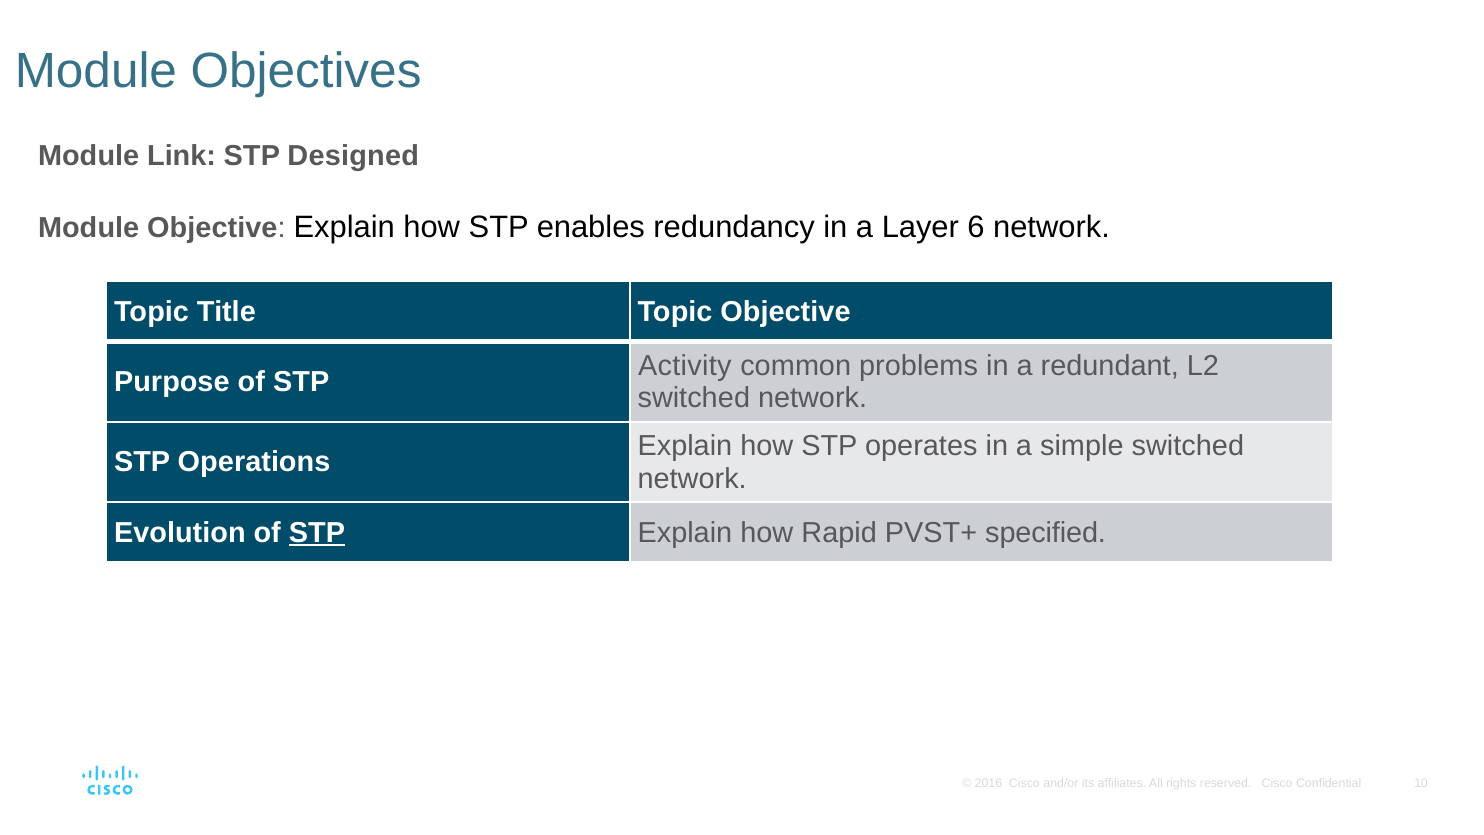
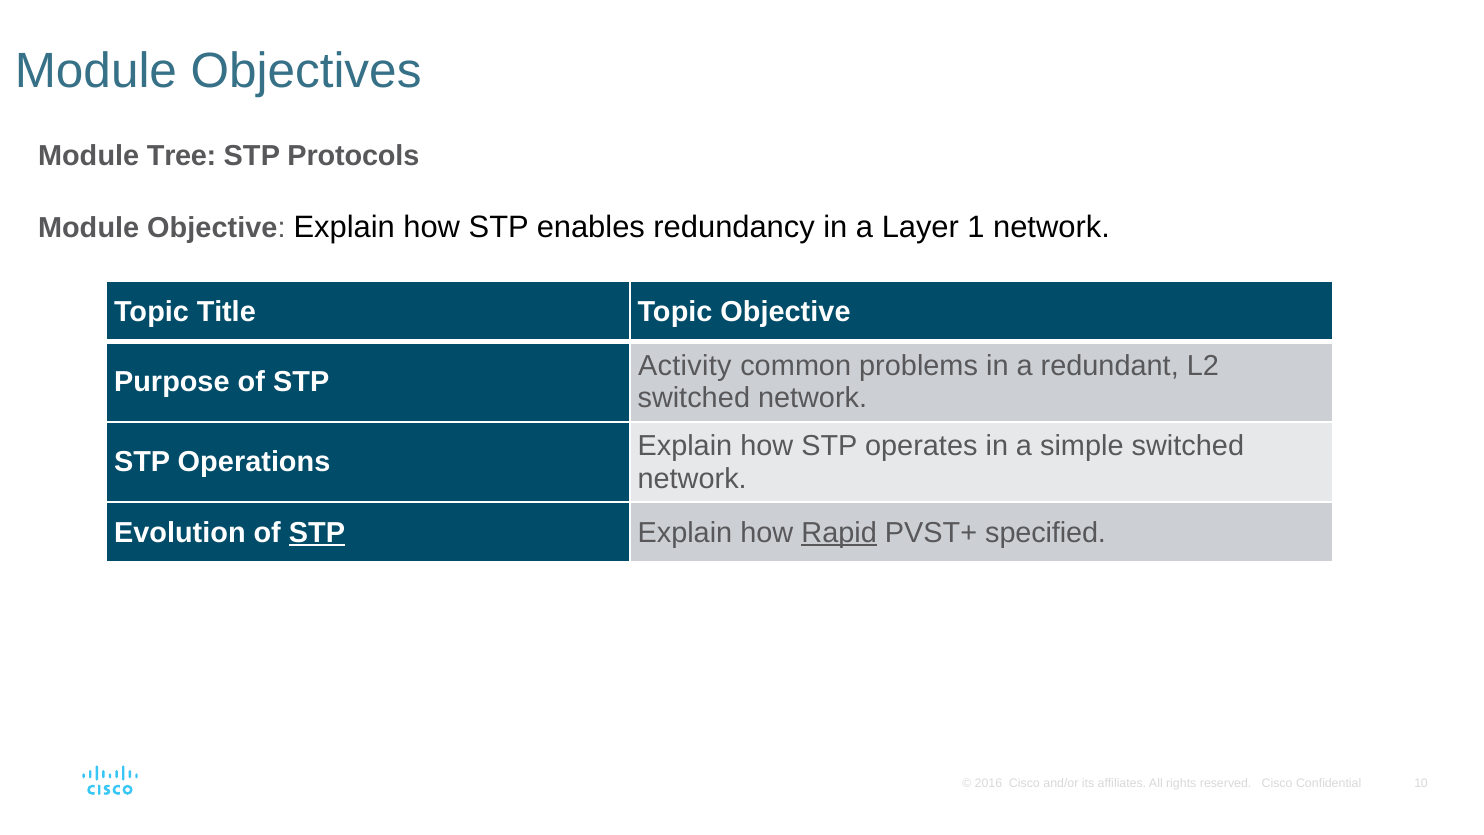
Link: Link -> Tree
Designed: Designed -> Protocols
6: 6 -> 1
Rapid underline: none -> present
